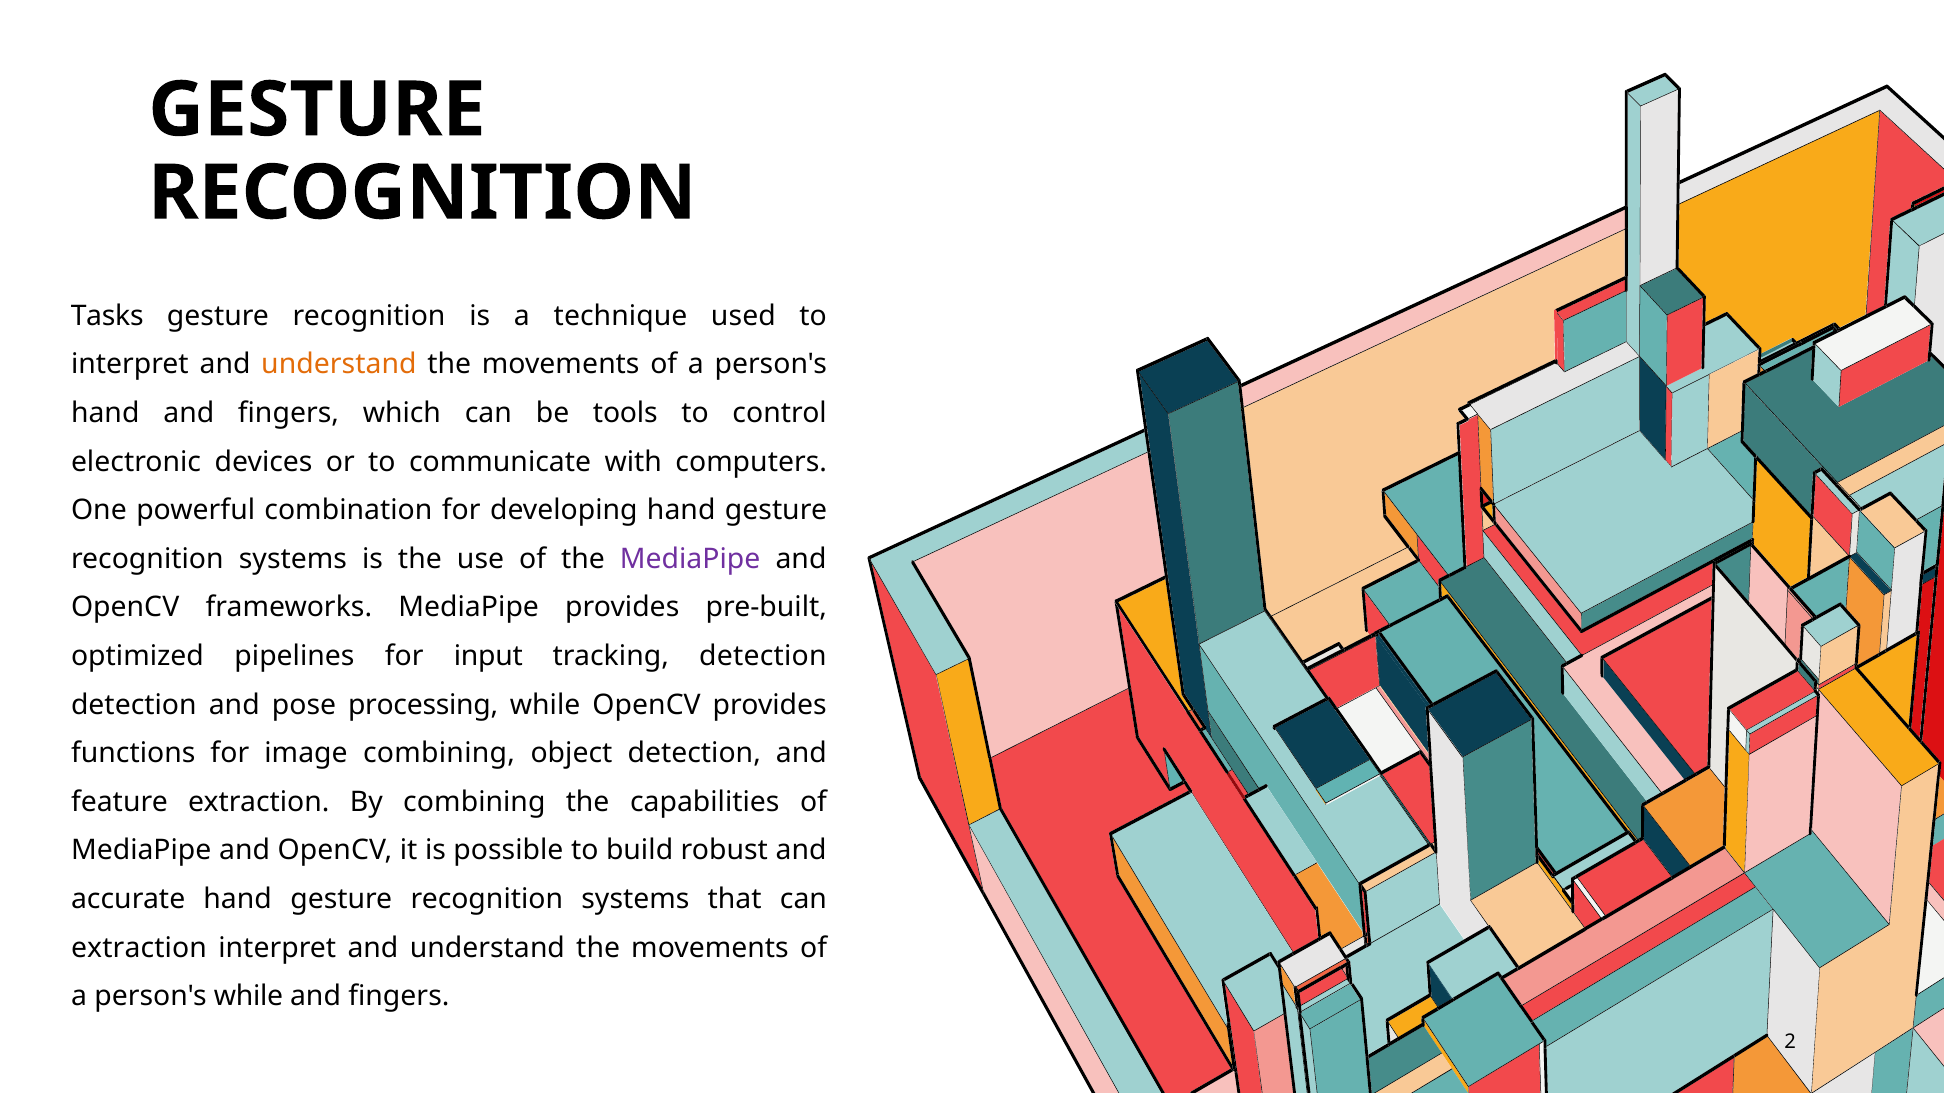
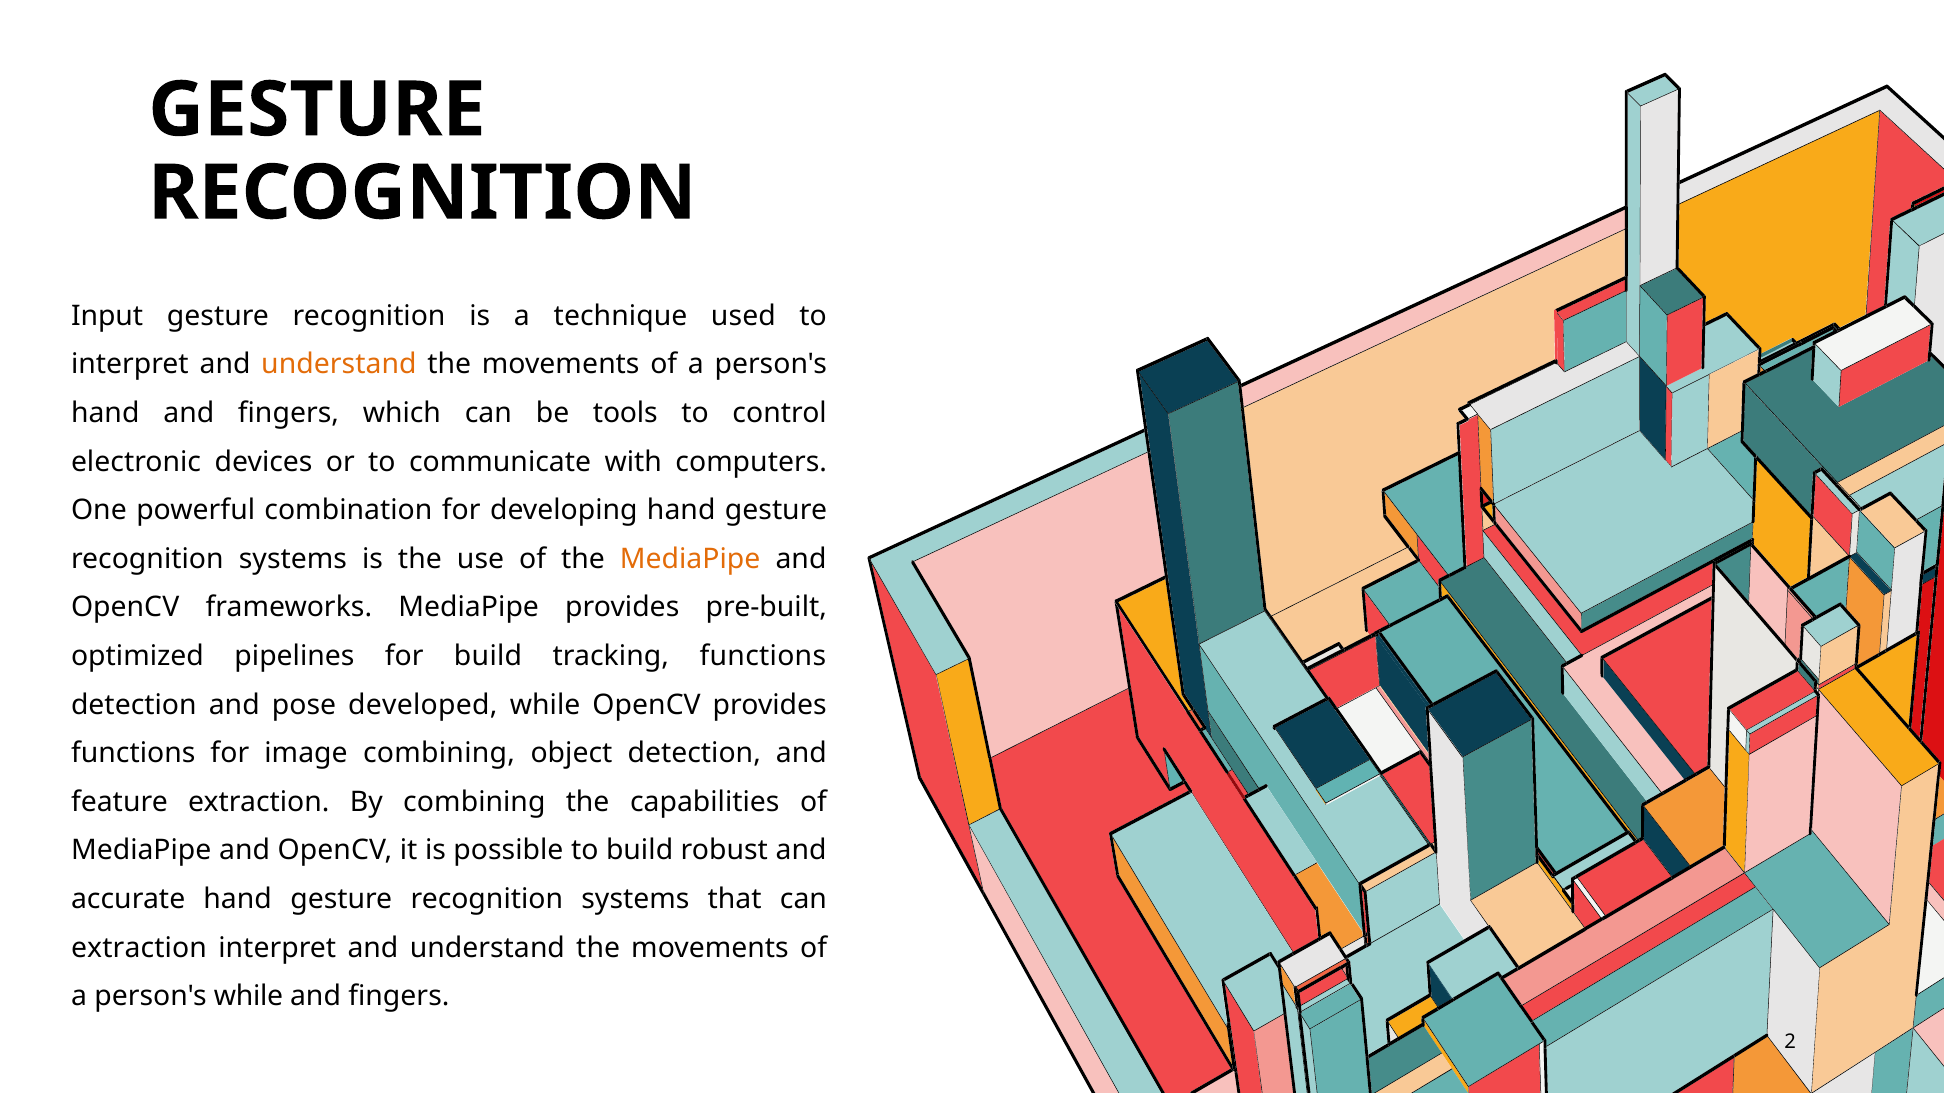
Tasks: Tasks -> Input
MediaPipe at (690, 559) colour: purple -> orange
for input: input -> build
tracking detection: detection -> functions
processing: processing -> developed
